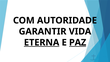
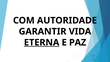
PAZ underline: present -> none
